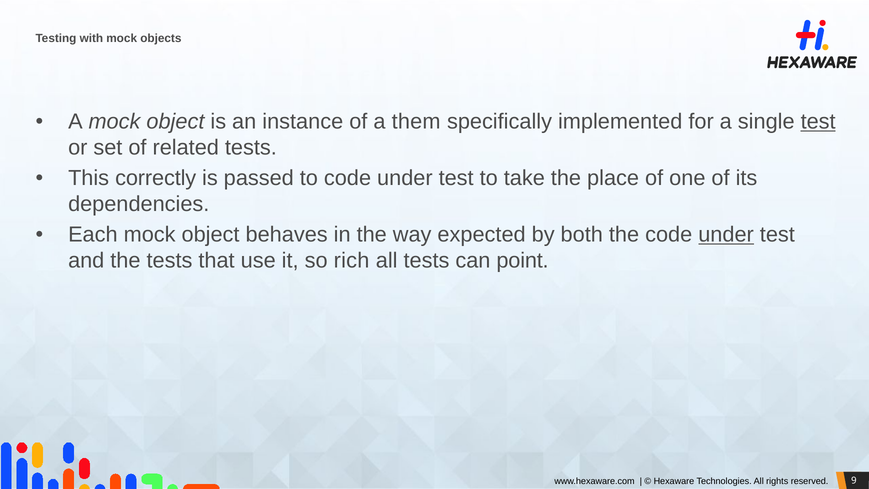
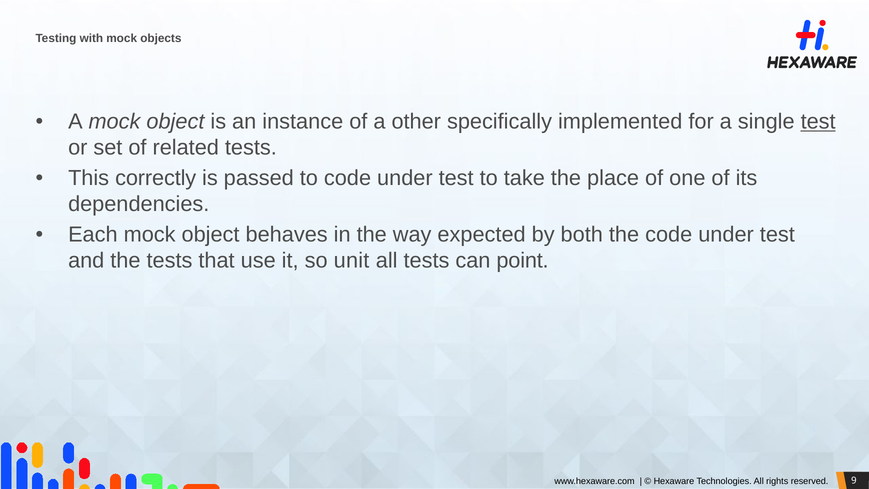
them: them -> other
under at (726, 235) underline: present -> none
rich: rich -> unit
